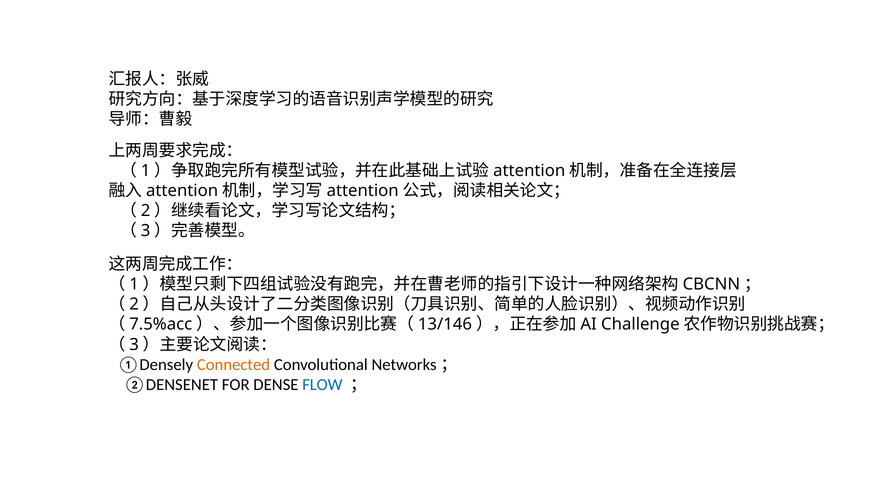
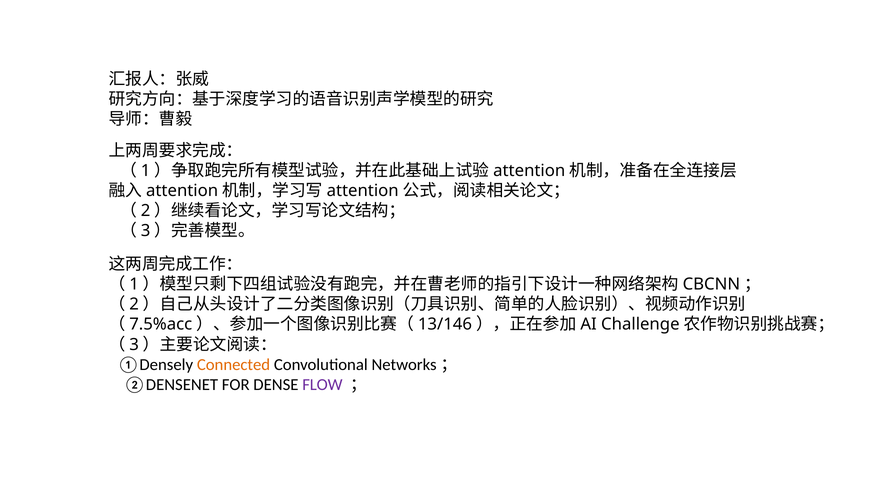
FLOW colour: blue -> purple
